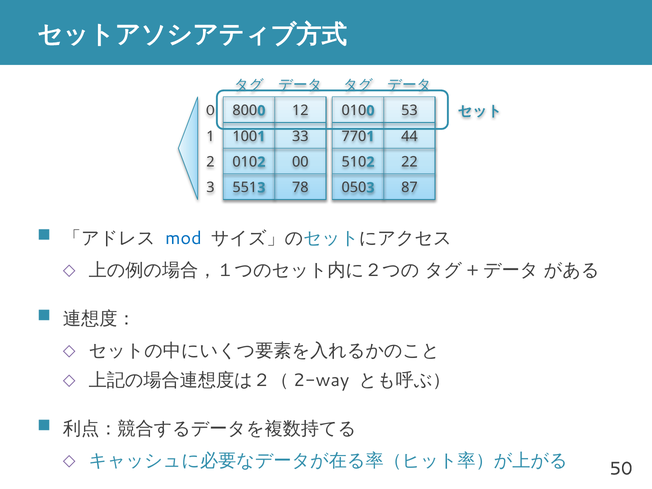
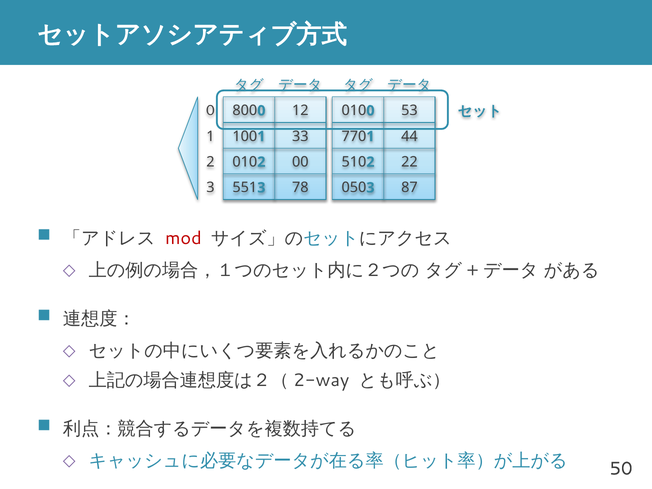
mod colour: blue -> red
